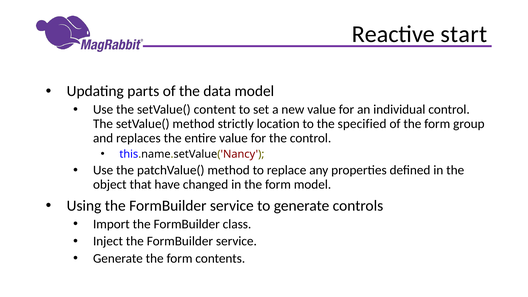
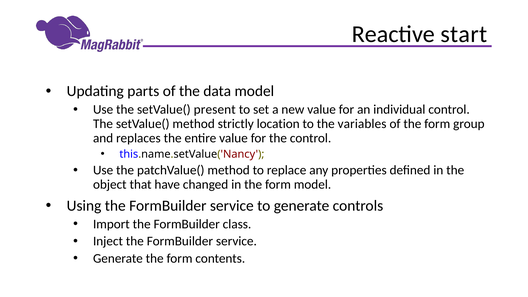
content: content -> present
specified: specified -> variables
